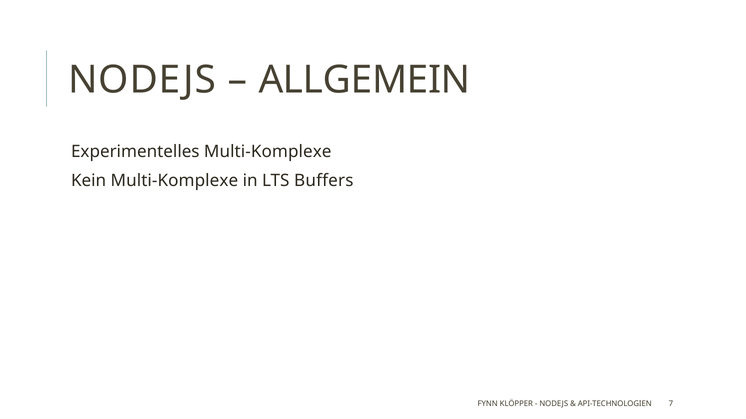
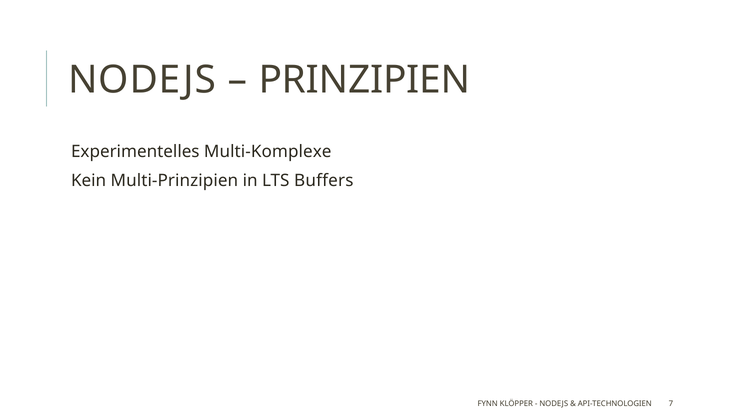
ALLGEMEIN: ALLGEMEIN -> PRINZIPIEN
Kein Multi-Komplexe: Multi-Komplexe -> Multi-Prinzipien
